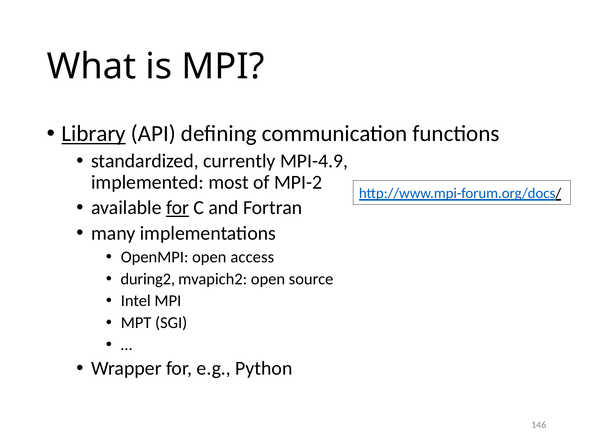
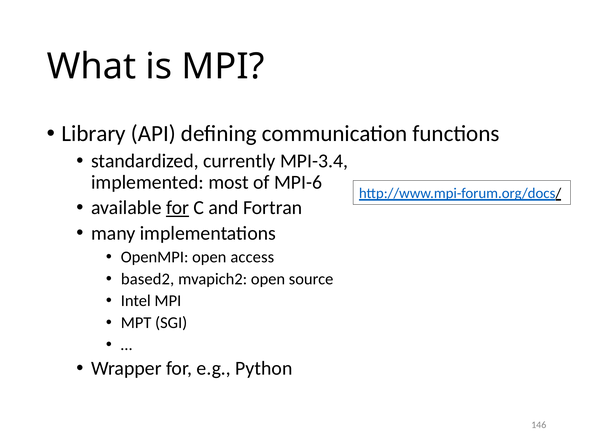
Library underline: present -> none
MPI-4.9: MPI-4.9 -> MPI-3.4
MPI-2: MPI-2 -> MPI-6
during2: during2 -> based2
